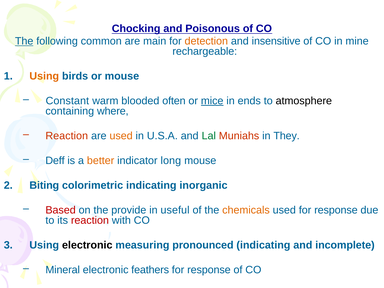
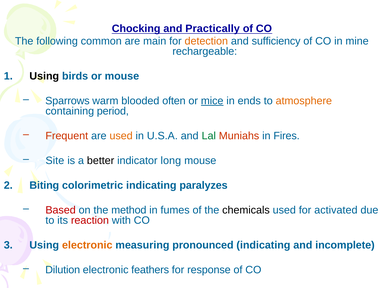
Poisonous: Poisonous -> Practically
The at (24, 41) underline: present -> none
insensitive: insensitive -> sufficiency
Using at (44, 76) colour: orange -> black
Constant: Constant -> Sparrows
atmosphere colour: black -> orange
where: where -> period
Reaction at (67, 136): Reaction -> Frequent
They: They -> Fires
Deff: Deff -> Site
better colour: orange -> black
inorganic: inorganic -> paralyzes
provide: provide -> method
useful: useful -> fumes
chemicals colour: orange -> black
used for response: response -> activated
electronic at (87, 245) colour: black -> orange
Mineral: Mineral -> Dilution
